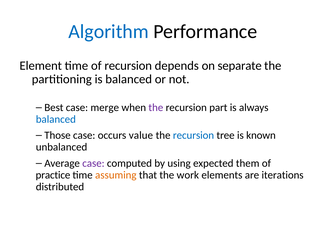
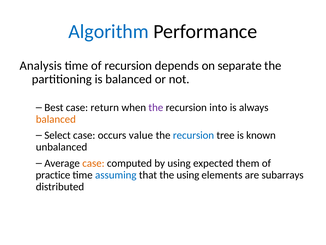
Element: Element -> Analysis
merge: merge -> return
part: part -> into
balanced at (56, 119) colour: blue -> orange
Those: Those -> Select
case at (93, 163) colour: purple -> orange
assuming colour: orange -> blue
the work: work -> using
iterations: iterations -> subarrays
